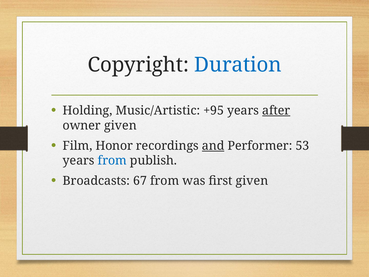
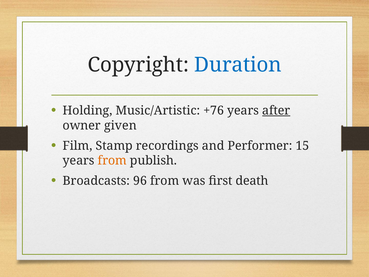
+95: +95 -> +76
Honor: Honor -> Stamp
and underline: present -> none
53: 53 -> 15
from at (112, 160) colour: blue -> orange
67: 67 -> 96
first given: given -> death
